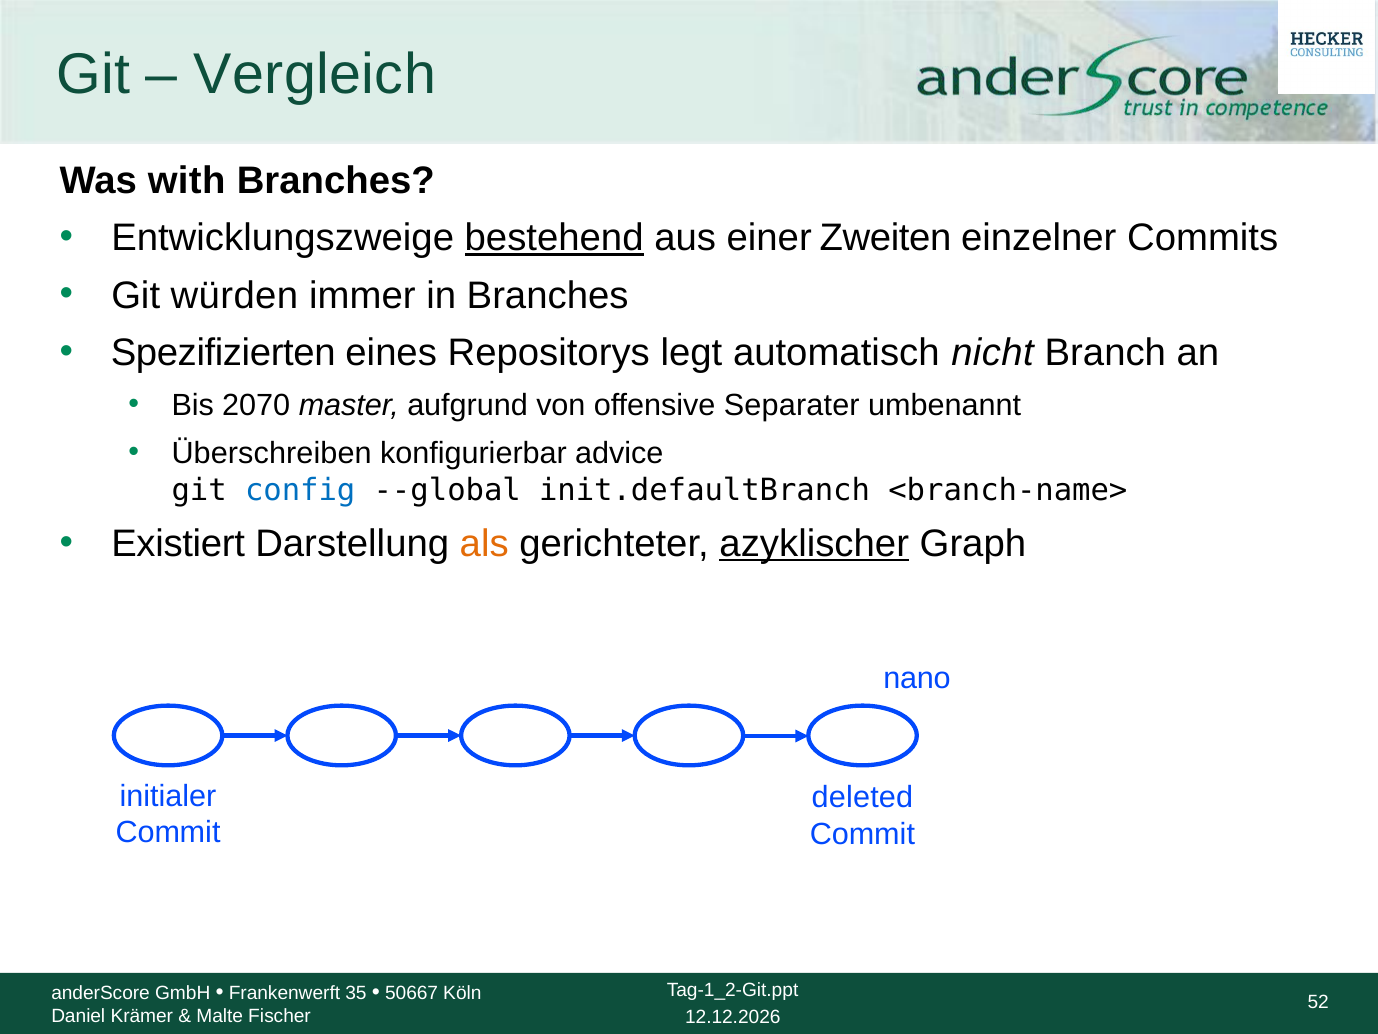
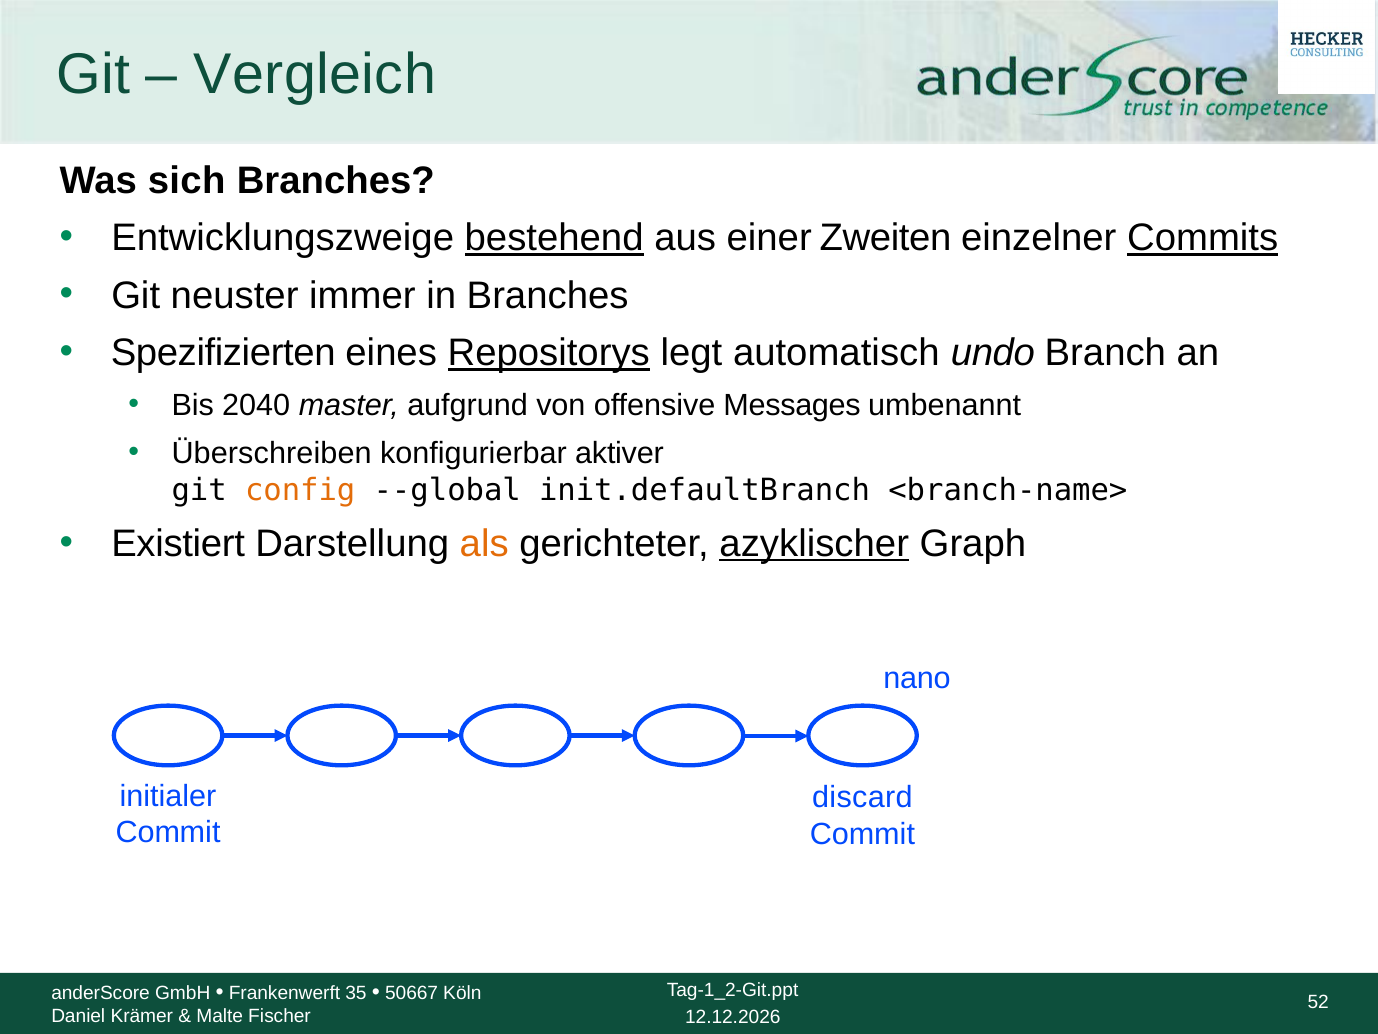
with: with -> sich
Commits underline: none -> present
würden: würden -> neuster
Repositorys underline: none -> present
nicht: nicht -> undo
2070: 2070 -> 2040
Separater: Separater -> Messages
advice: advice -> aktiver
config colour: blue -> orange
deleted: deleted -> discard
